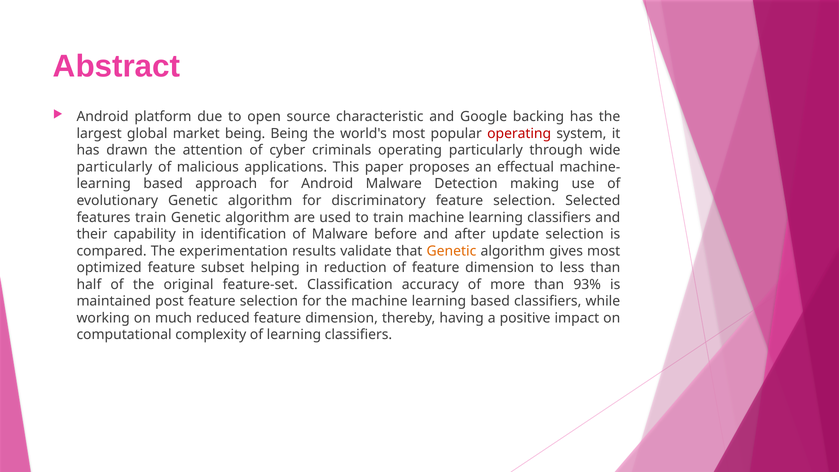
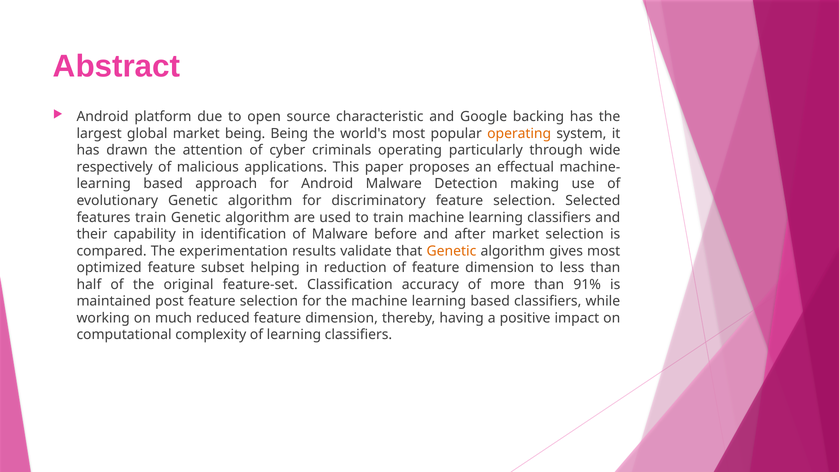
operating at (519, 134) colour: red -> orange
particularly at (114, 167): particularly -> respectively
after update: update -> market
93%: 93% -> 91%
